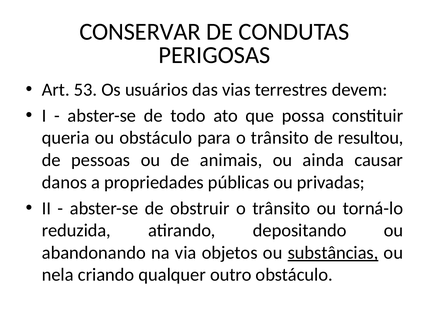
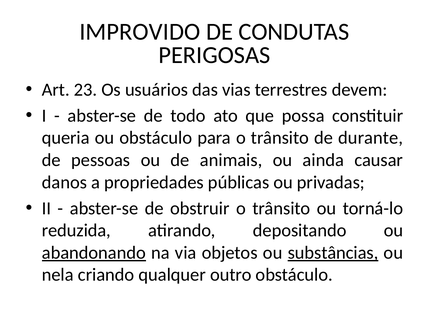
CONSERVAR: CONSERVAR -> IMPROVIDO
53: 53 -> 23
resultou: resultou -> durante
abandonando underline: none -> present
